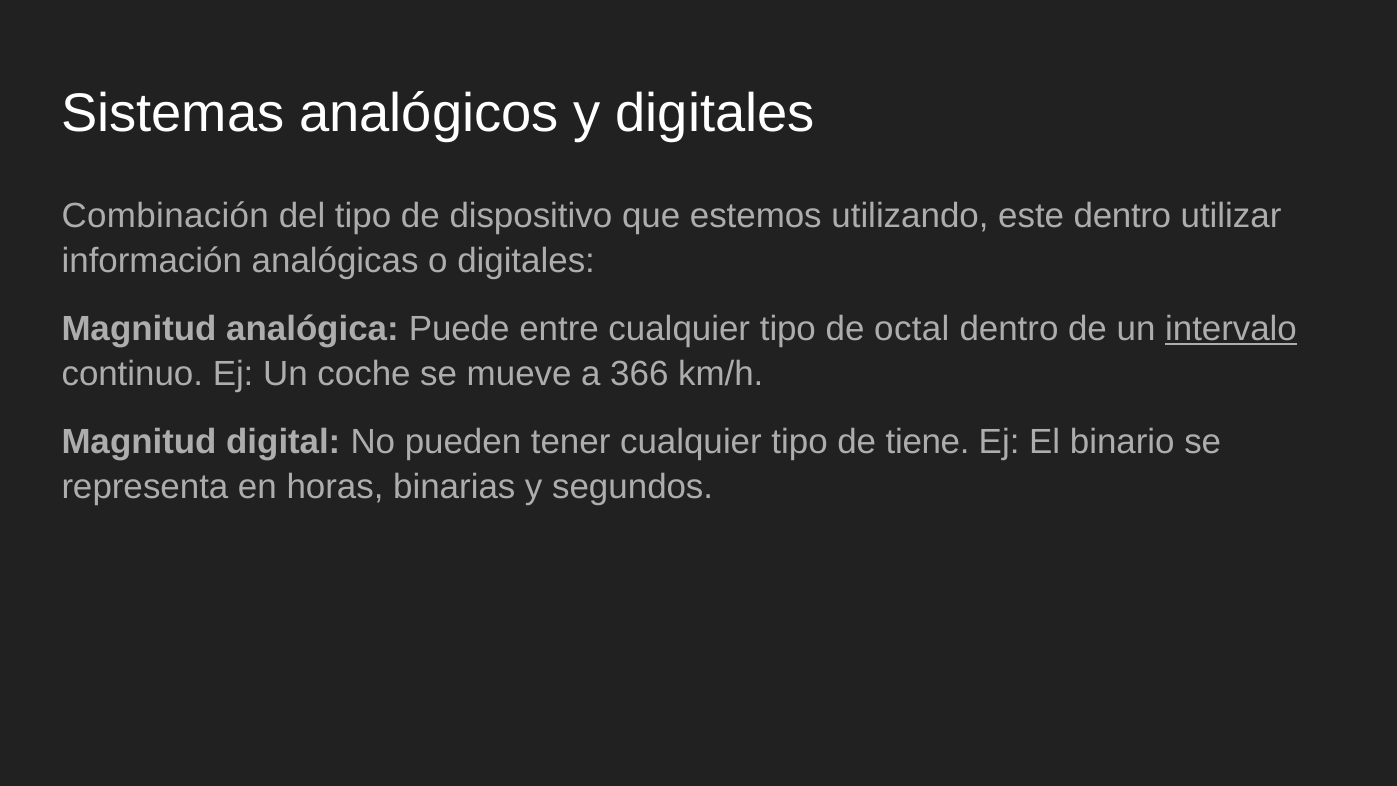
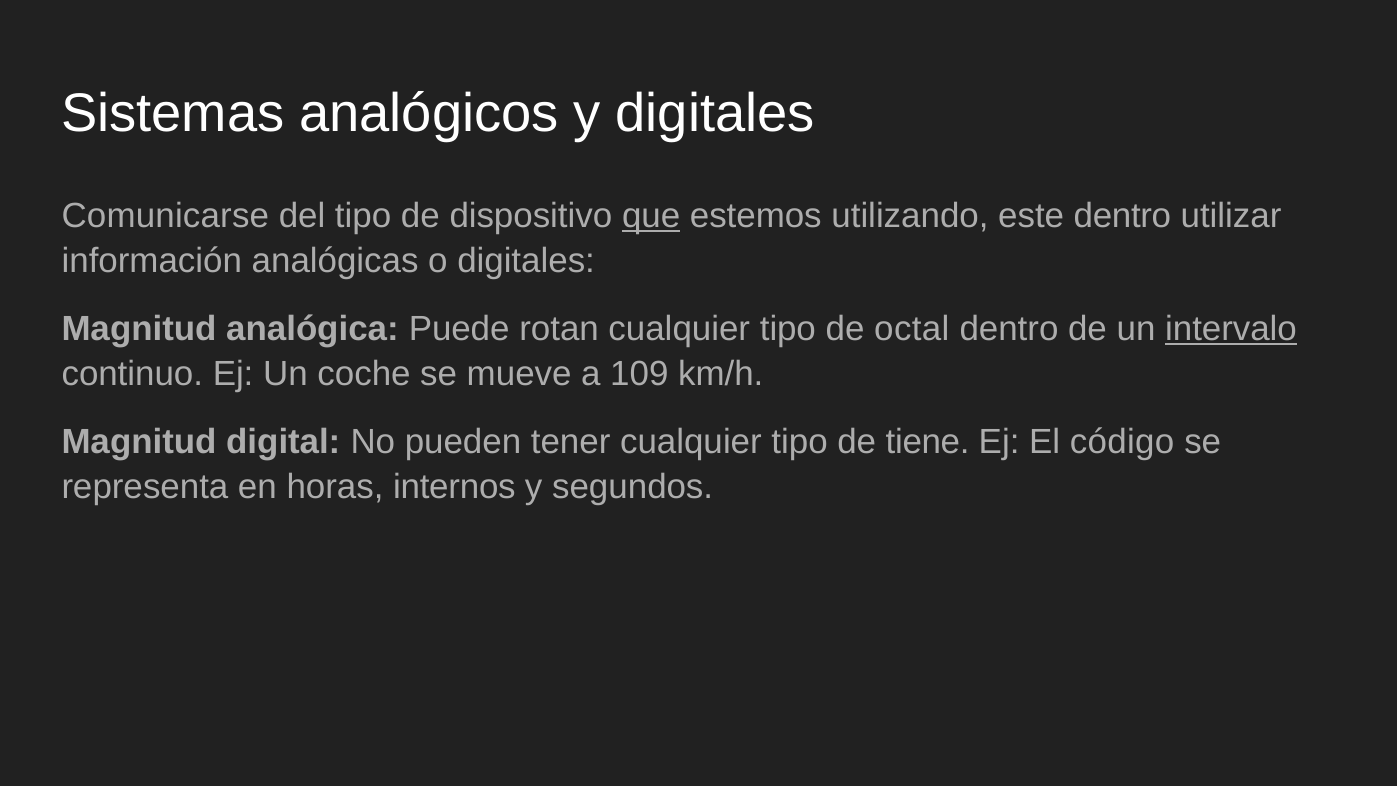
Combinación: Combinación -> Comunicarse
que underline: none -> present
entre: entre -> rotan
366: 366 -> 109
binario: binario -> código
binarias: binarias -> internos
